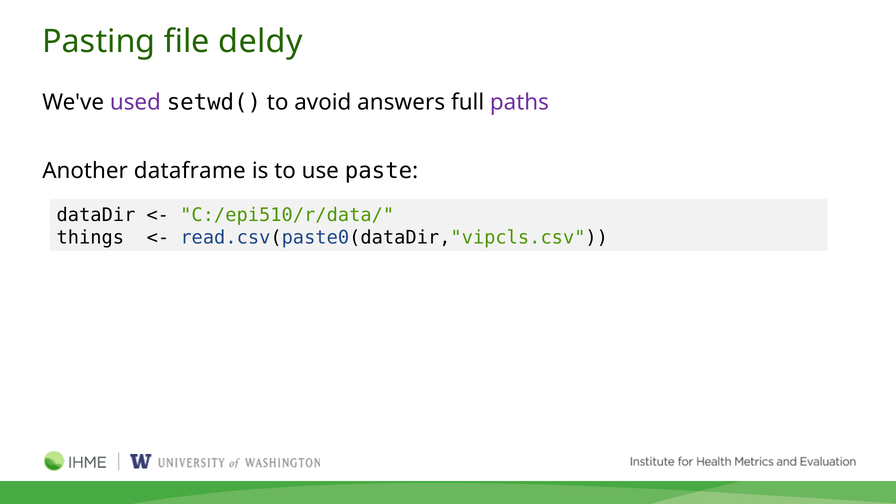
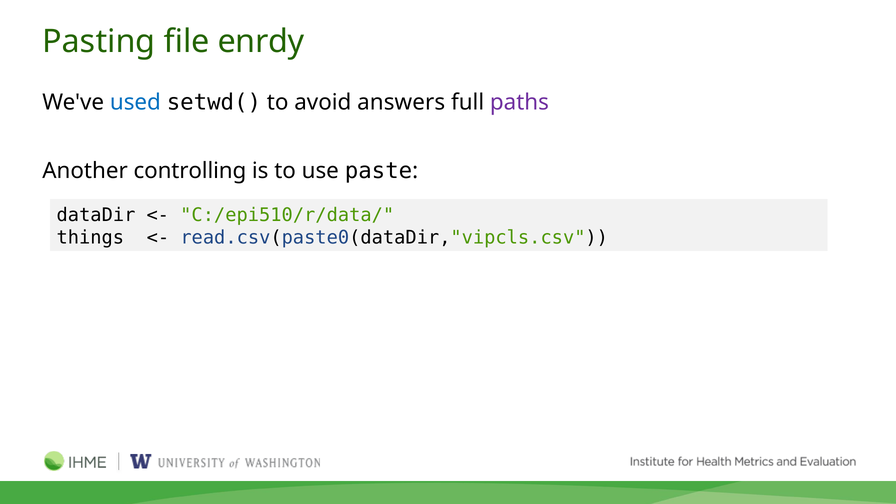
deldy: deldy -> enrdy
used colour: purple -> blue
dataframe: dataframe -> controlling
